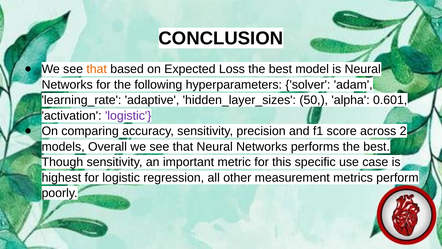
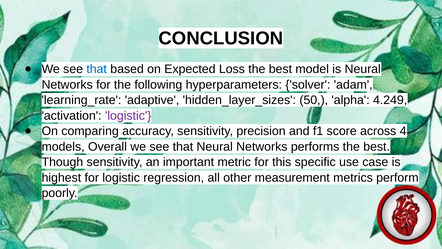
that at (97, 69) colour: orange -> blue
0.601: 0.601 -> 4.249
2: 2 -> 4
